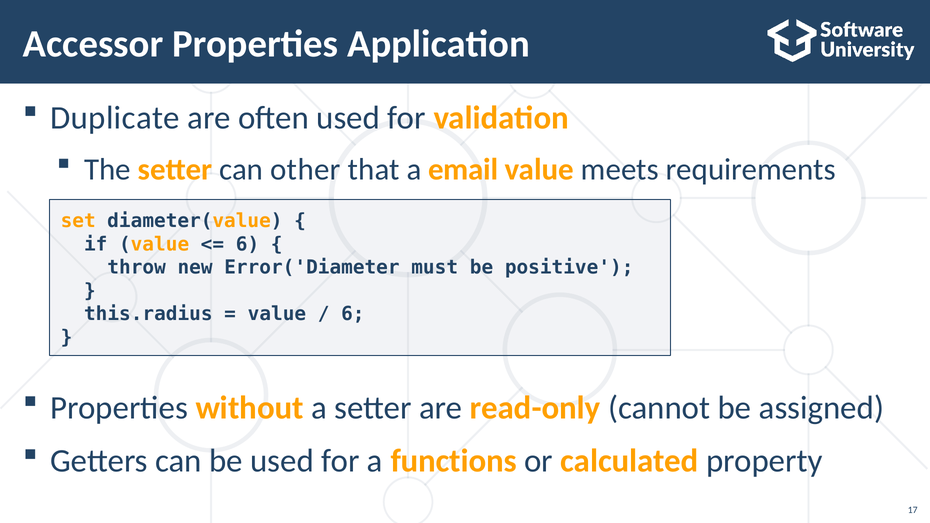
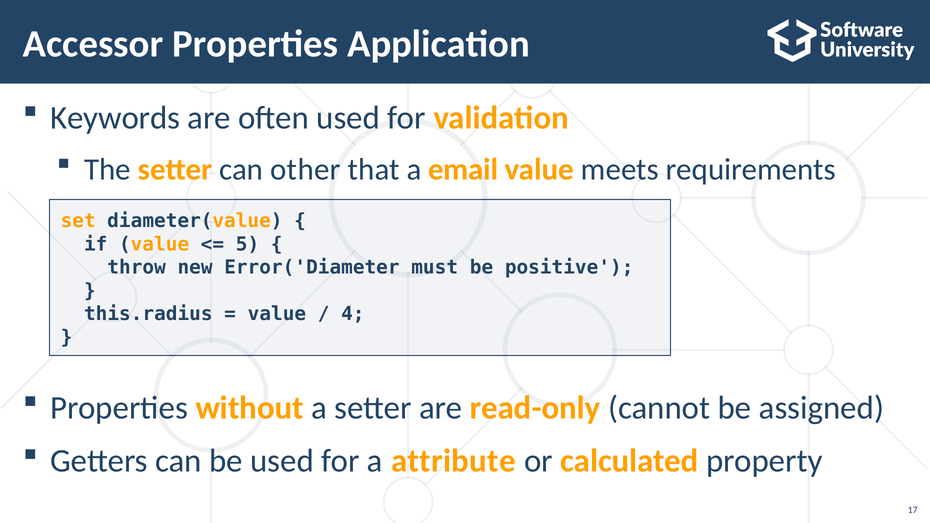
Duplicate: Duplicate -> Keywords
6 at (248, 244): 6 -> 5
6 at (353, 314): 6 -> 4
functions: functions -> attribute
